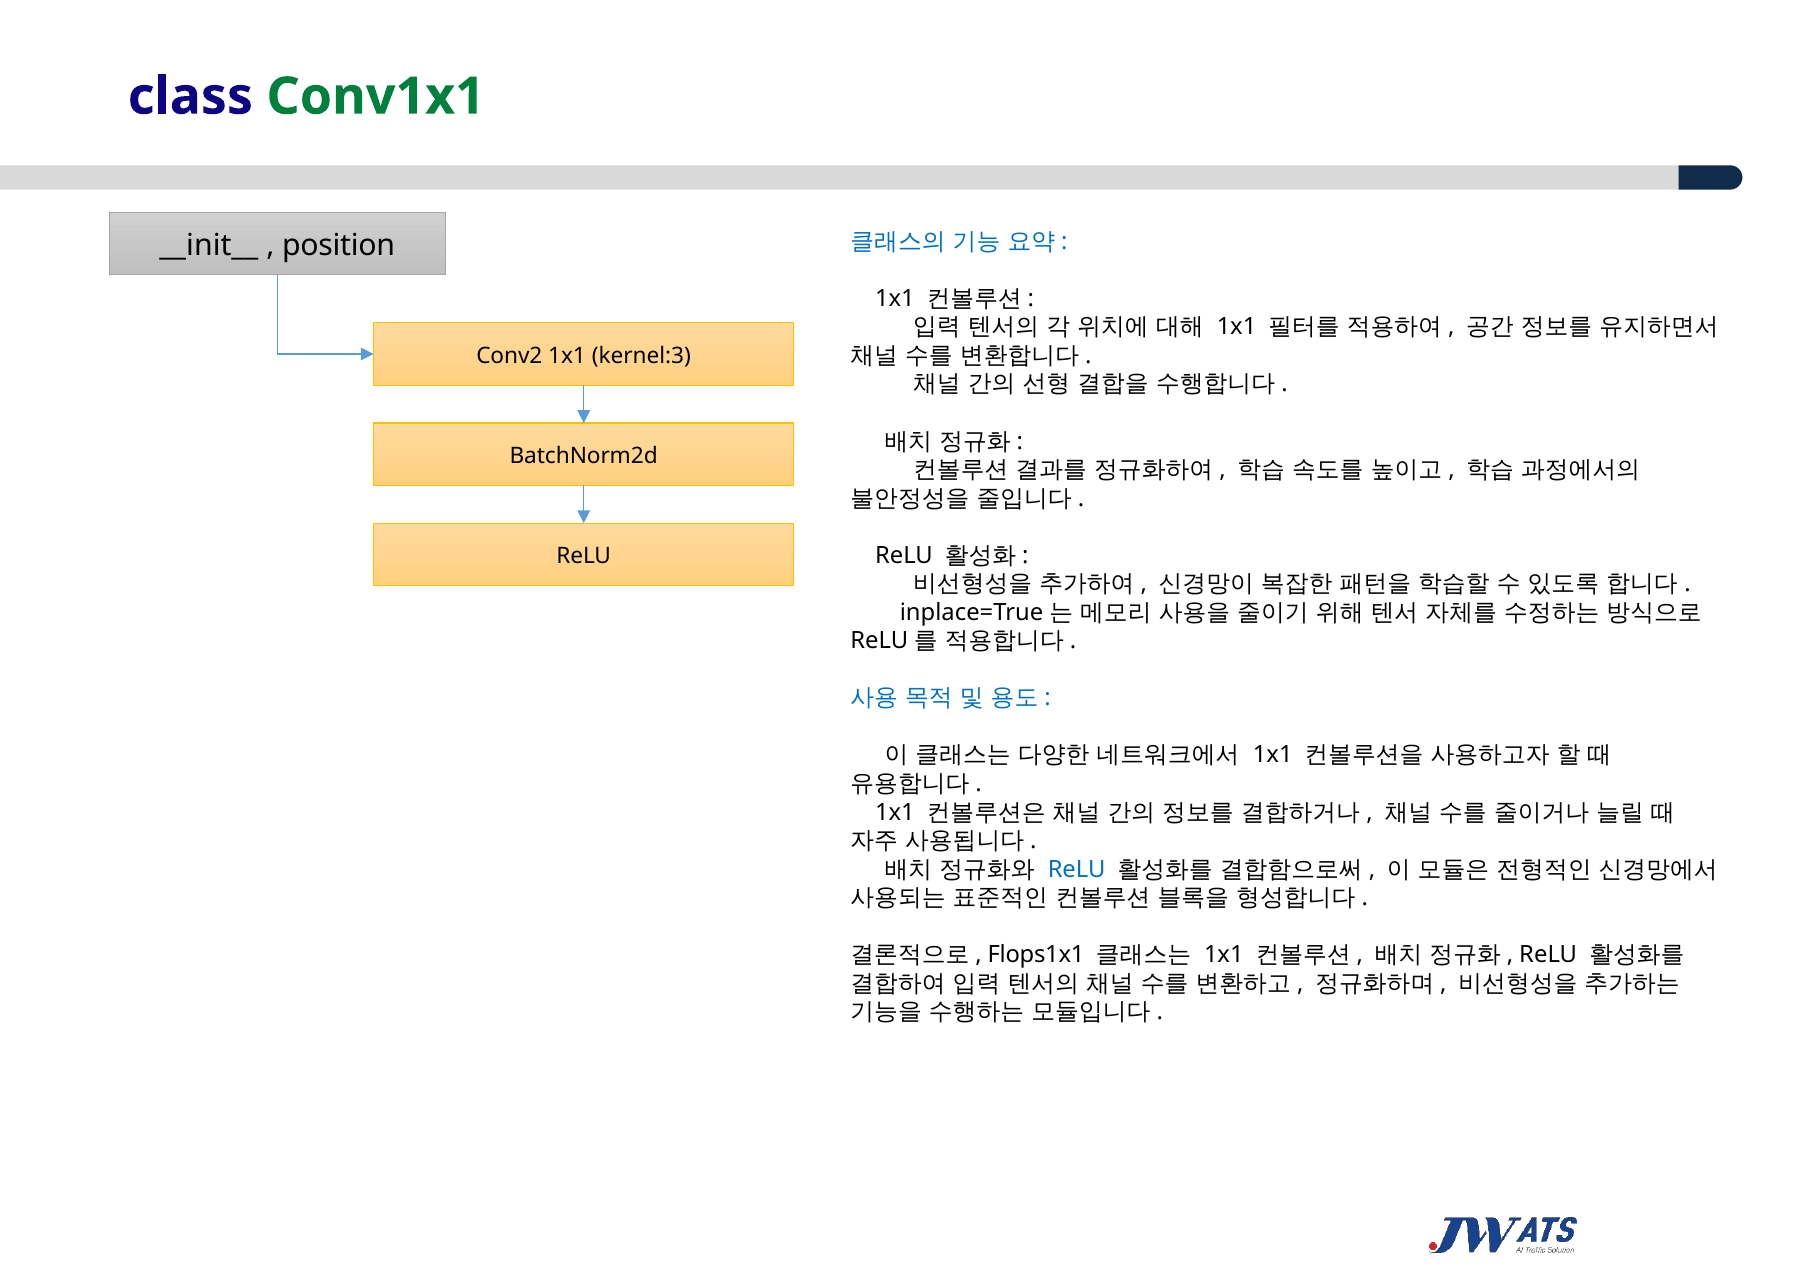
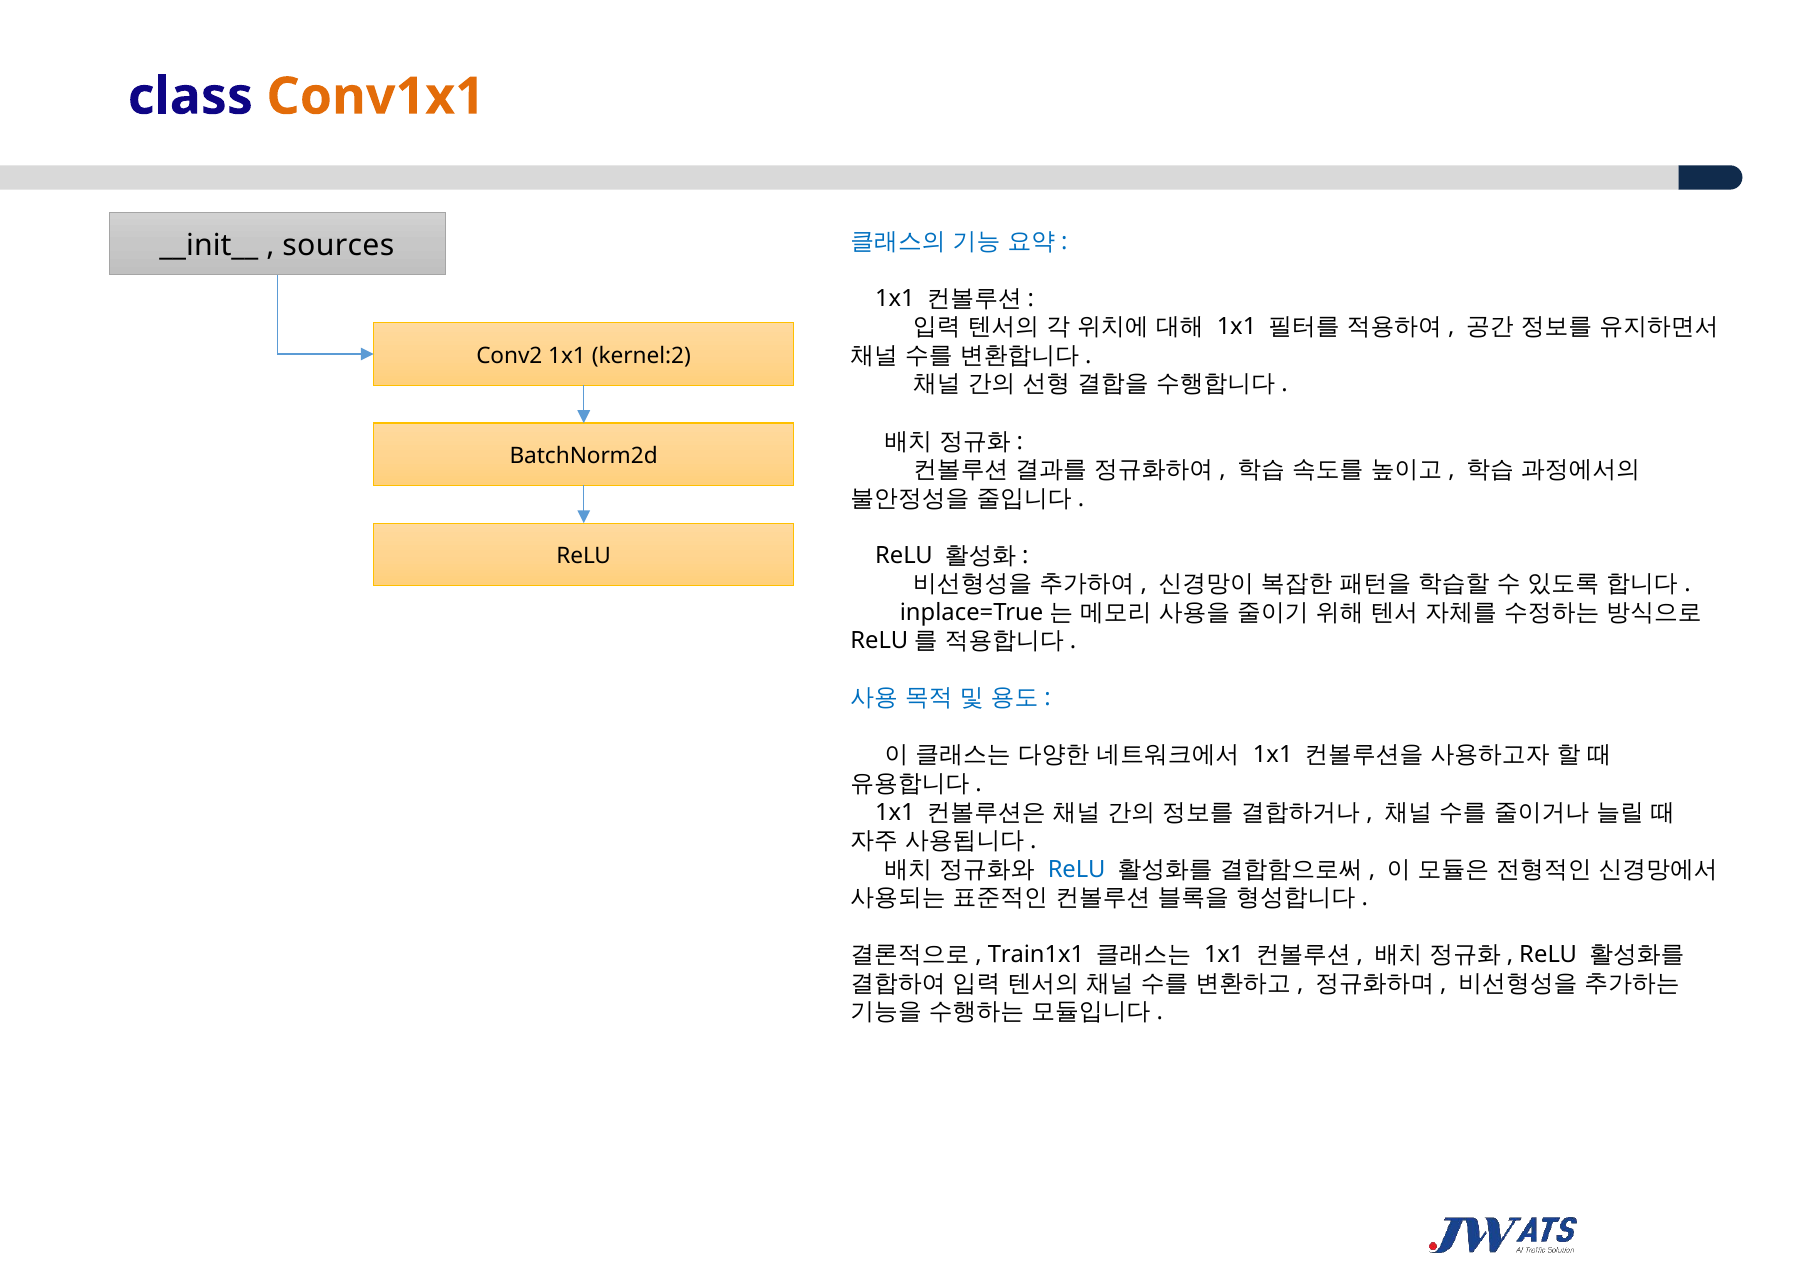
Conv1x1 colour: green -> orange
position: position -> sources
kernel:3: kernel:3 -> kernel:2
Flops1x1: Flops1x1 -> Train1x1
